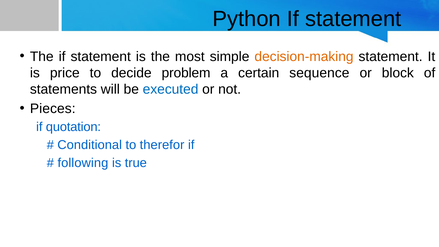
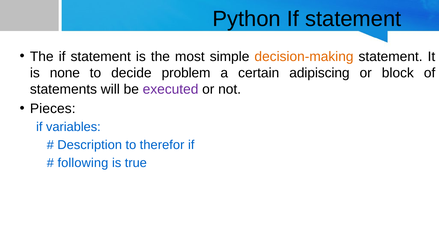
price: price -> none
sequence: sequence -> adipiscing
executed colour: blue -> purple
quotation: quotation -> variables
Conditional: Conditional -> Description
